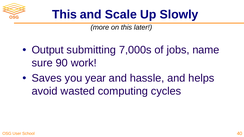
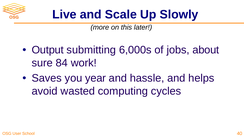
This at (65, 15): This -> Live
7,000s: 7,000s -> 6,000s
name: name -> about
90: 90 -> 84
